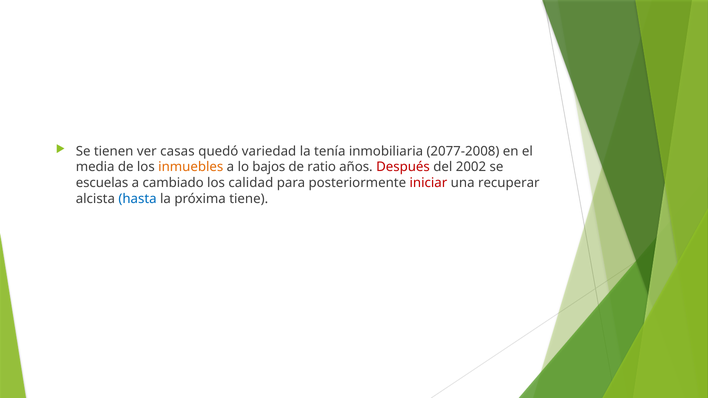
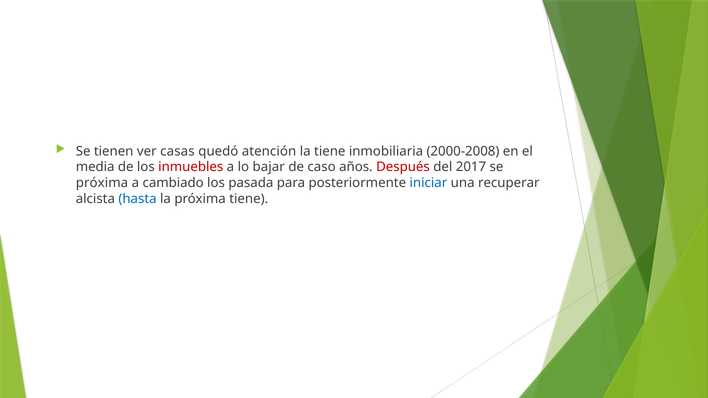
variedad: variedad -> atención
la tenía: tenía -> tiene
2077-2008: 2077-2008 -> 2000-2008
inmuebles colour: orange -> red
bajos: bajos -> bajar
ratio: ratio -> caso
2002: 2002 -> 2017
escuelas at (102, 183): escuelas -> próxima
calidad: calidad -> pasada
iniciar colour: red -> blue
